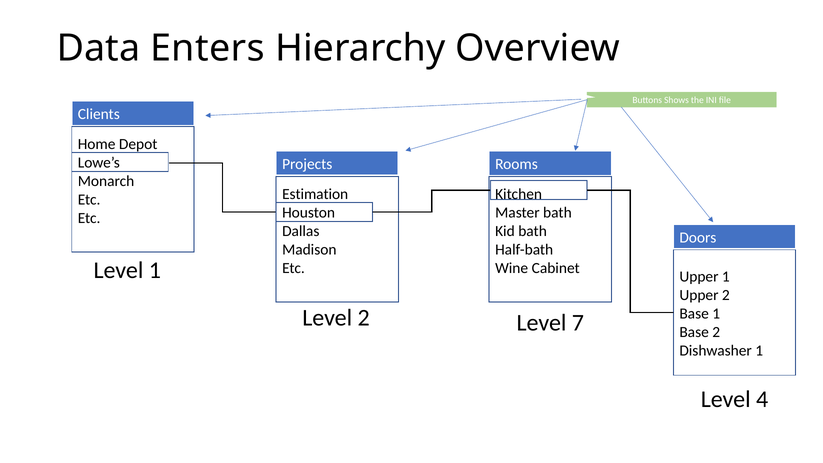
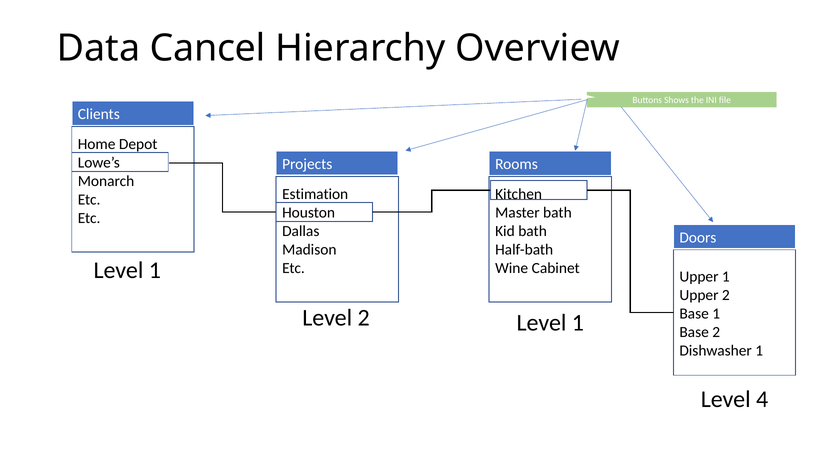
Enters: Enters -> Cancel
2 Level 7: 7 -> 1
